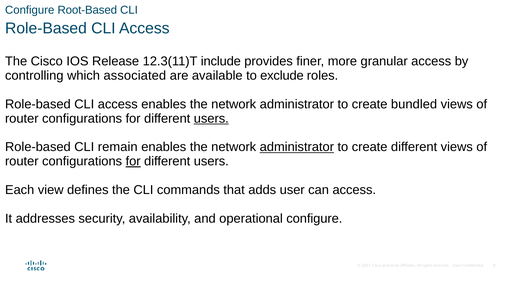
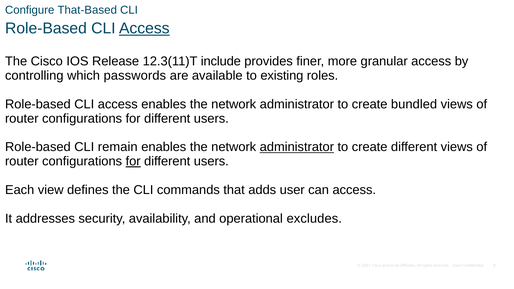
Root-Based: Root-Based -> That-Based
Access at (144, 28) underline: none -> present
associated: associated -> passwords
exclude: exclude -> existing
users at (211, 119) underline: present -> none
operational configure: configure -> excludes
